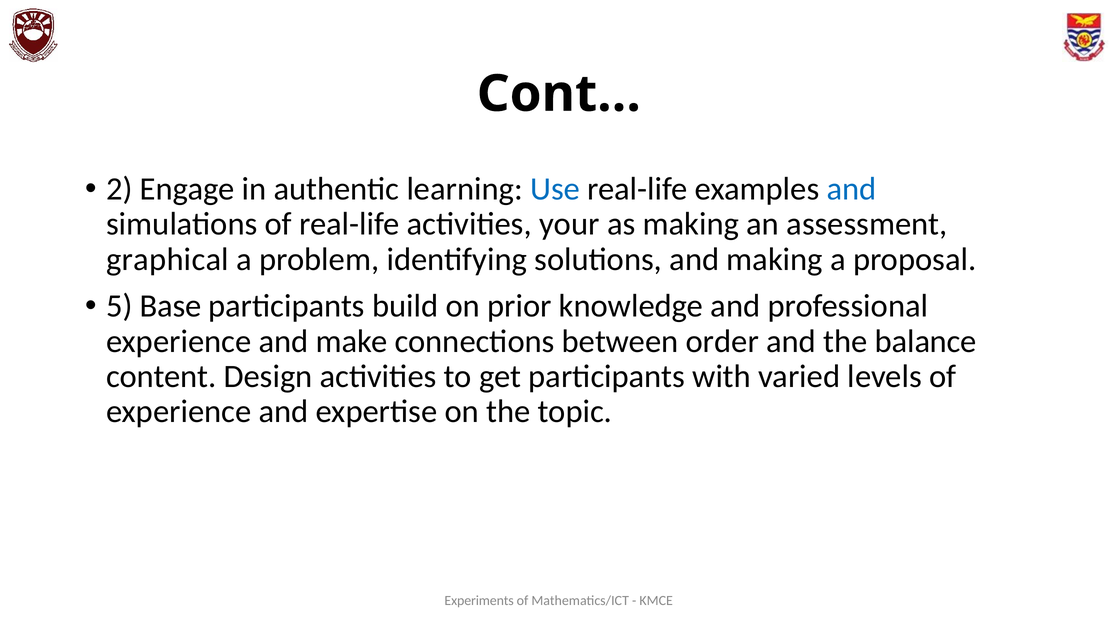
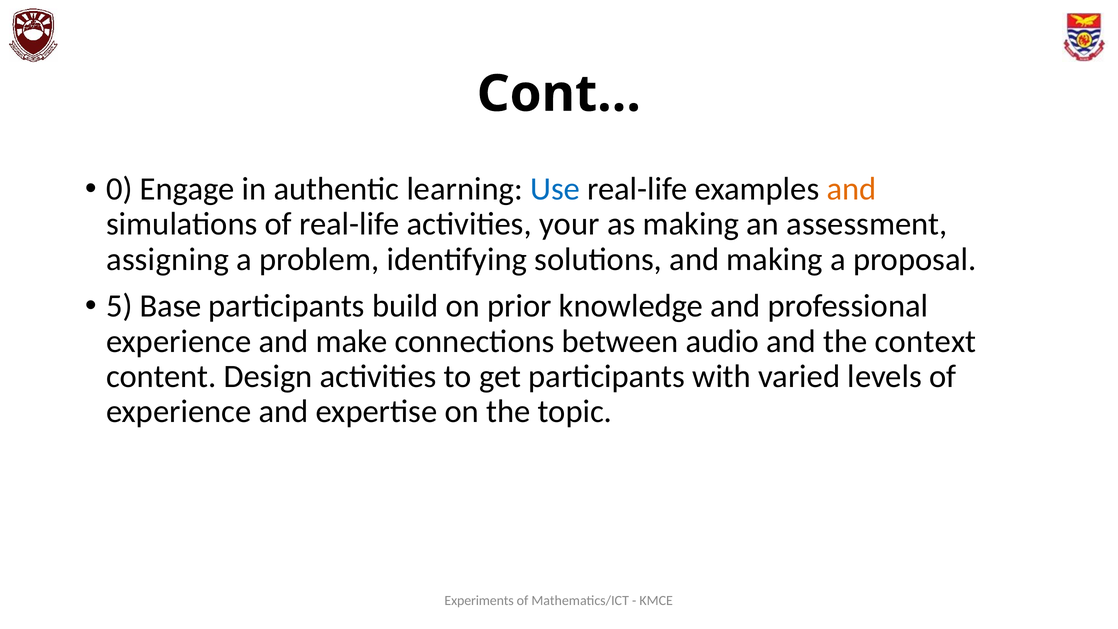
2: 2 -> 0
and at (852, 189) colour: blue -> orange
graphical: graphical -> assigning
order: order -> audio
balance: balance -> context
